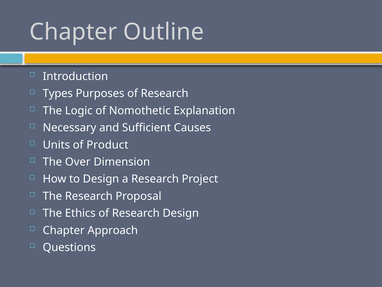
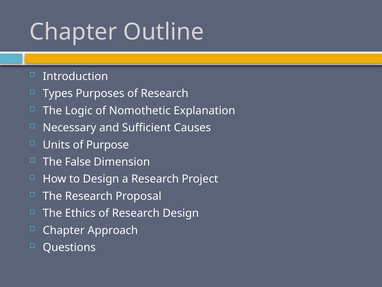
Product: Product -> Purpose
Over: Over -> False
